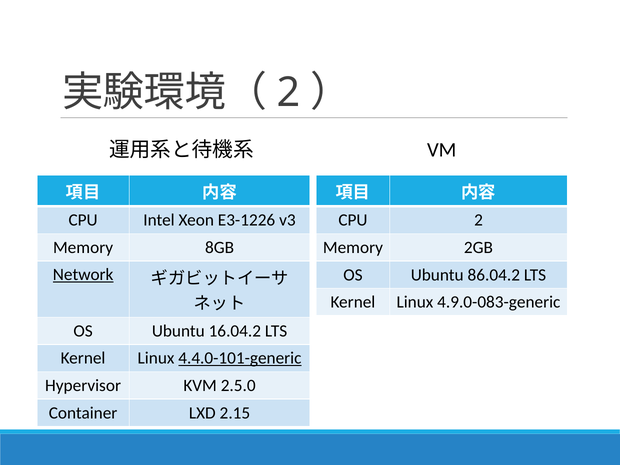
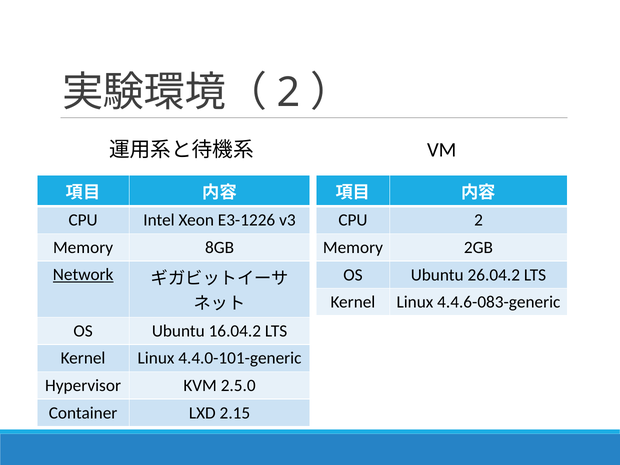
86.04.2: 86.04.2 -> 26.04.2
4.9.0-083-generic: 4.9.0-083-generic -> 4.4.6-083-generic
4.4.0-101-generic underline: present -> none
